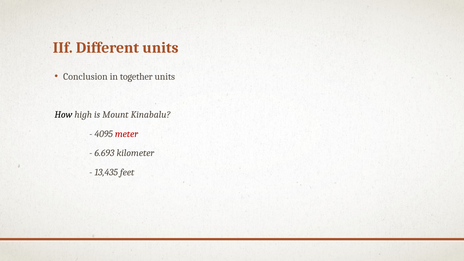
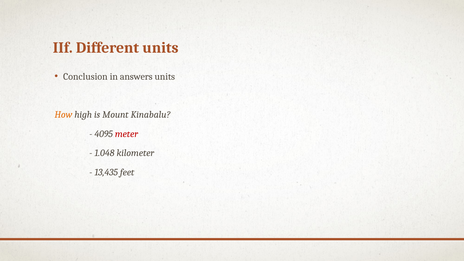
together: together -> answers
How colour: black -> orange
6.693: 6.693 -> 1.048
